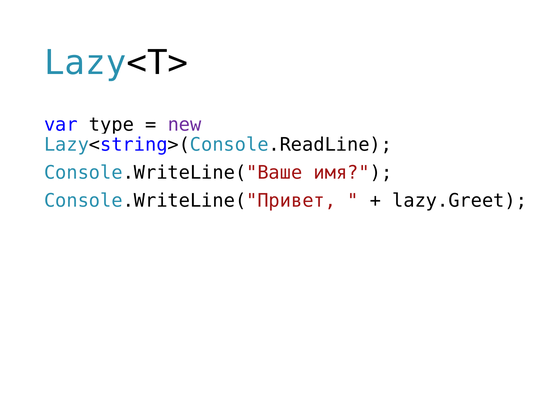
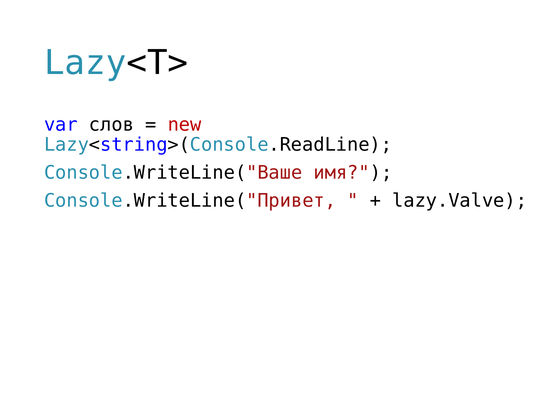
type: type -> слов
new colour: purple -> red
lazy.Greet: lazy.Greet -> lazy.Valve
